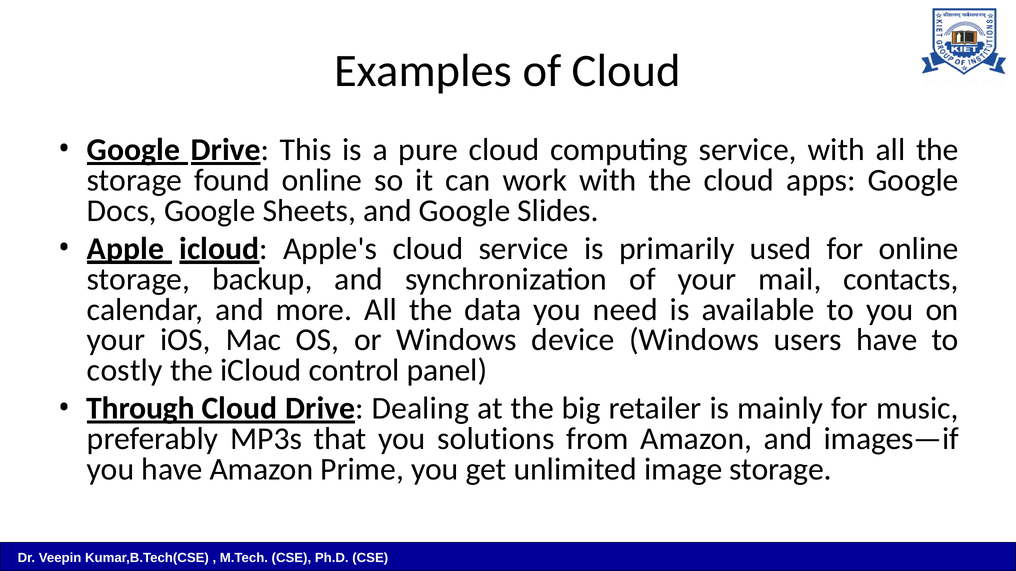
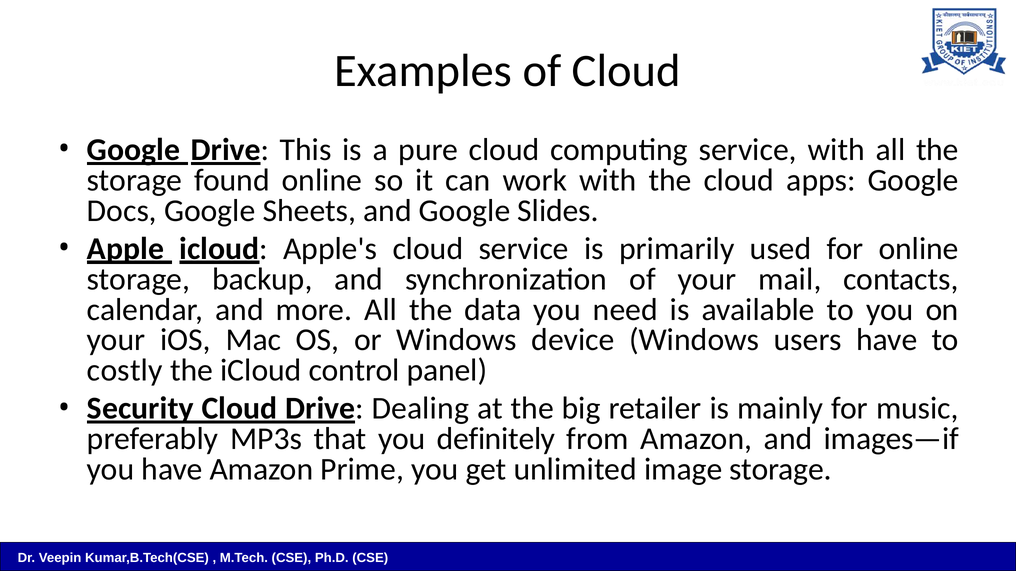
Through: Through -> Security
solutions: solutions -> definitely
